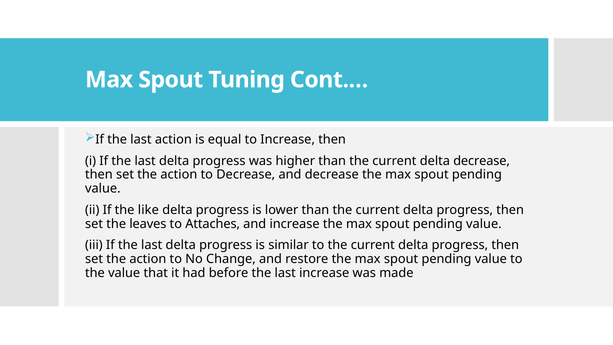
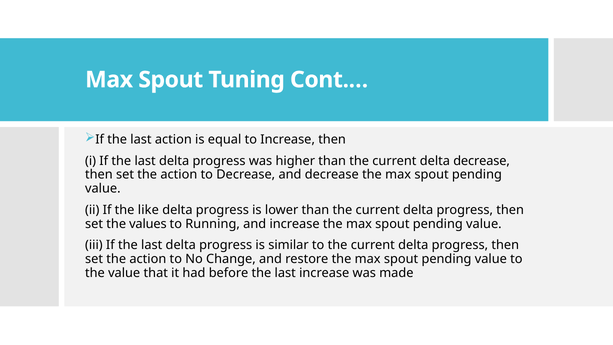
leaves: leaves -> values
Attaches: Attaches -> Running
